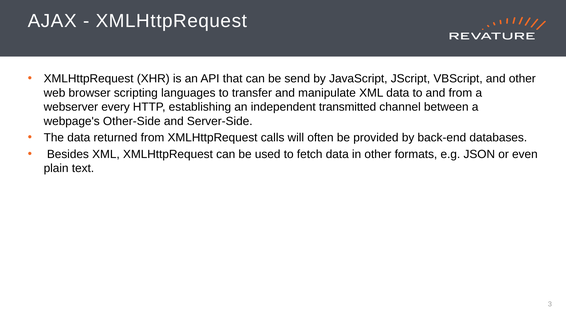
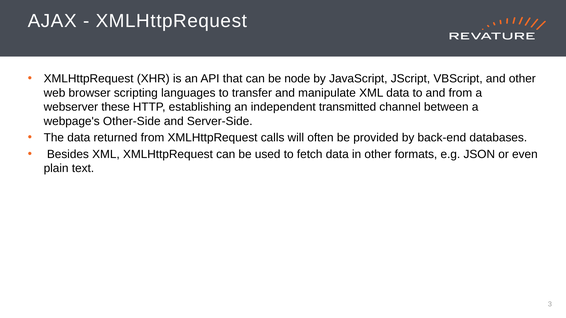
send: send -> node
every: every -> these
